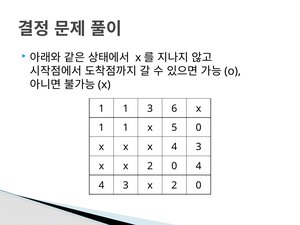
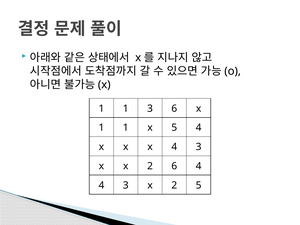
5 0: 0 -> 4
x x 2 0: 0 -> 6
3 x 2 0: 0 -> 5
